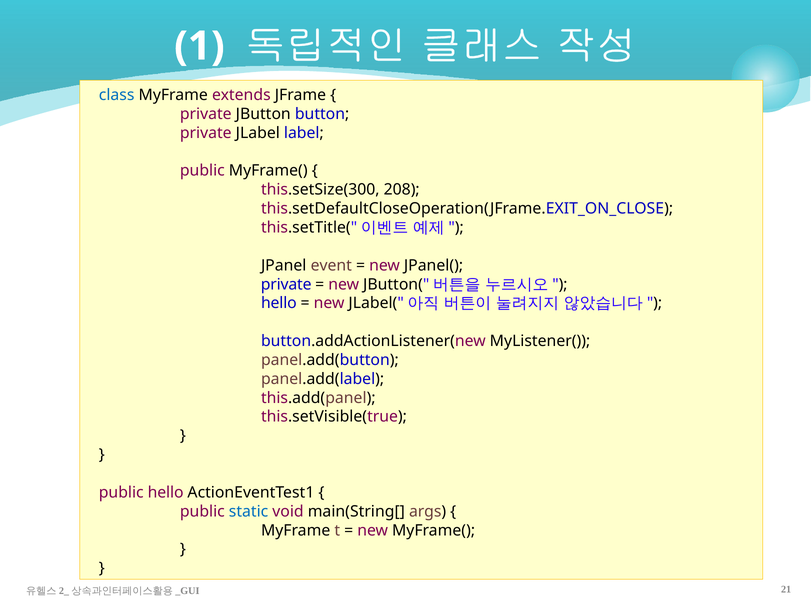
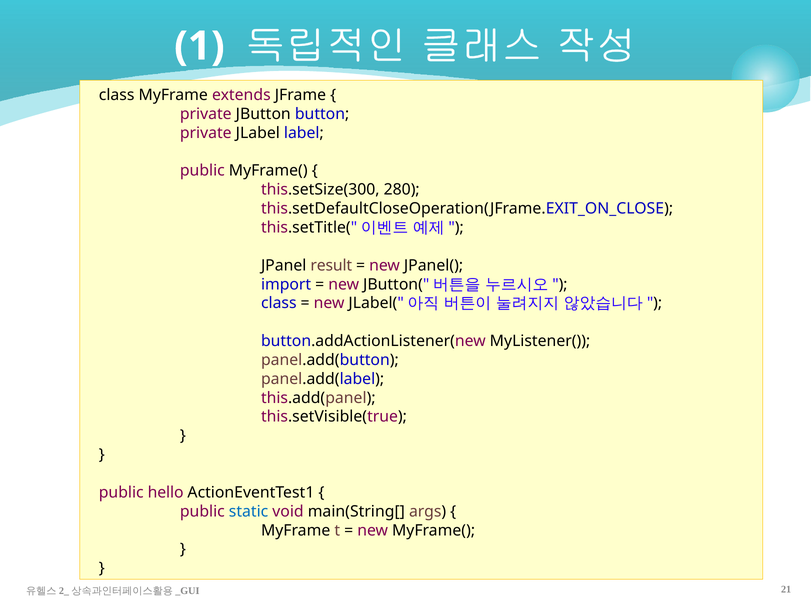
class at (117, 95) colour: blue -> black
208: 208 -> 280
event: event -> result
private at (286, 284): private -> import
hello at (279, 303): hello -> class
